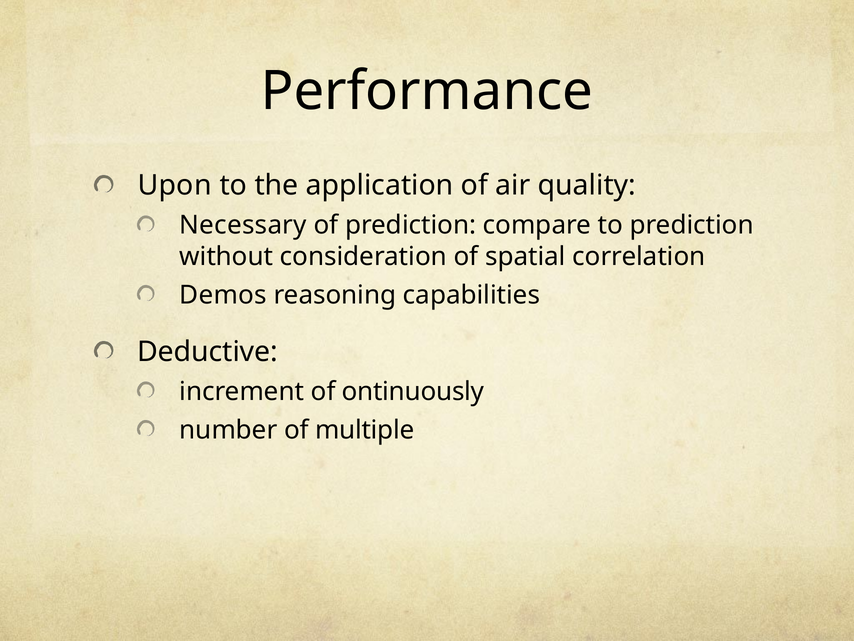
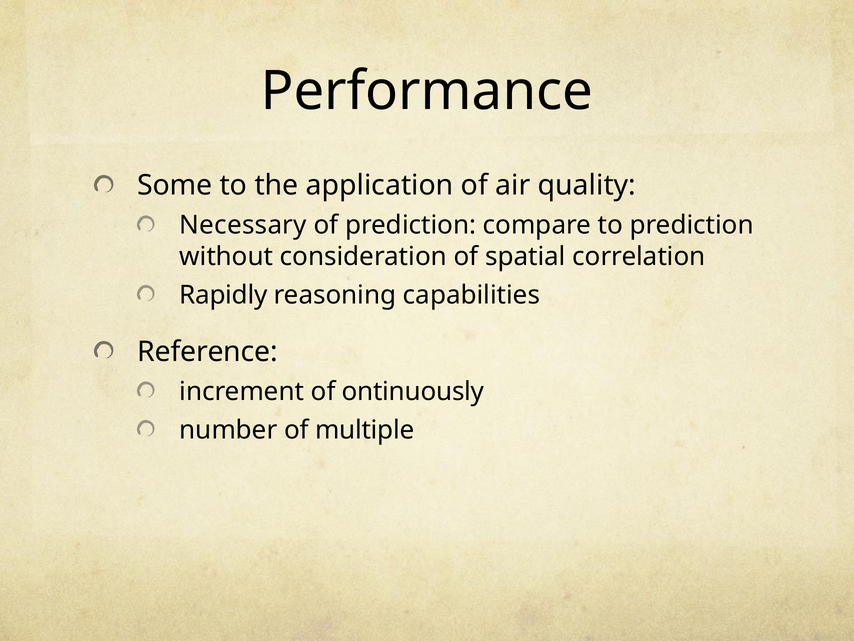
Upon: Upon -> Some
Demos: Demos -> Rapidly
Deductive: Deductive -> Reference
